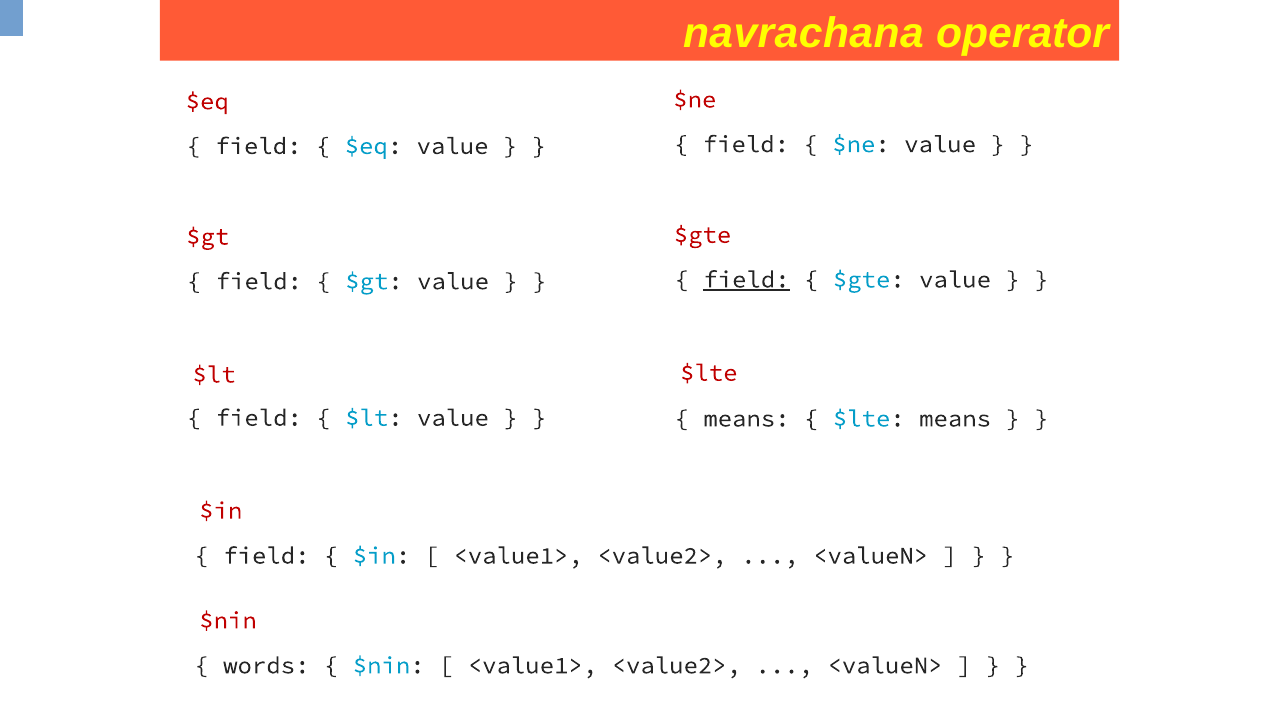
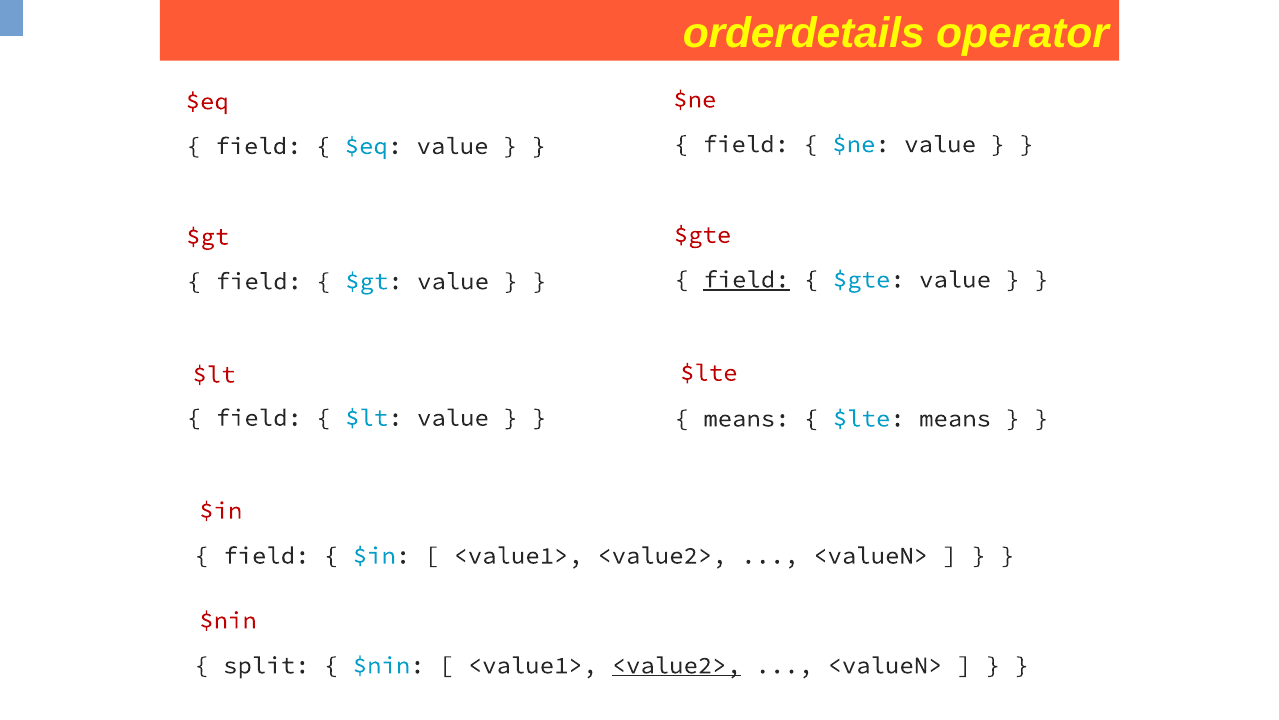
navrachana: navrachana -> orderdetails
words: words -> split
<value2> at (676, 665) underline: none -> present
